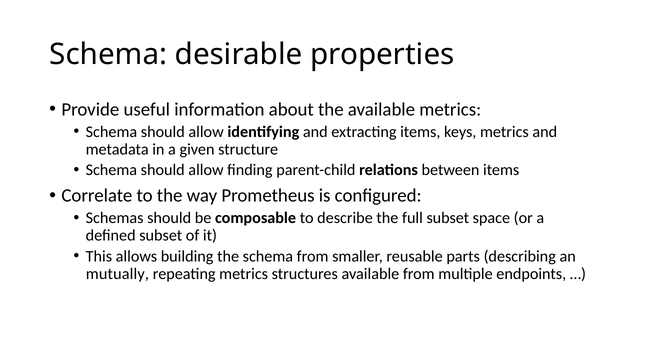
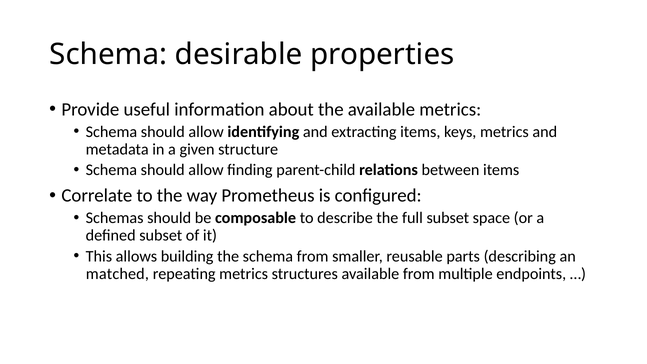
mutually: mutually -> matched
